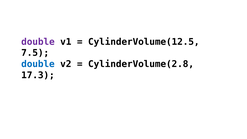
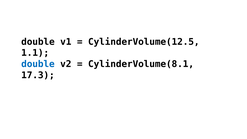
double at (38, 42) colour: purple -> black
7.5: 7.5 -> 1.1
CylinderVolume(2.8: CylinderVolume(2.8 -> CylinderVolume(8.1
